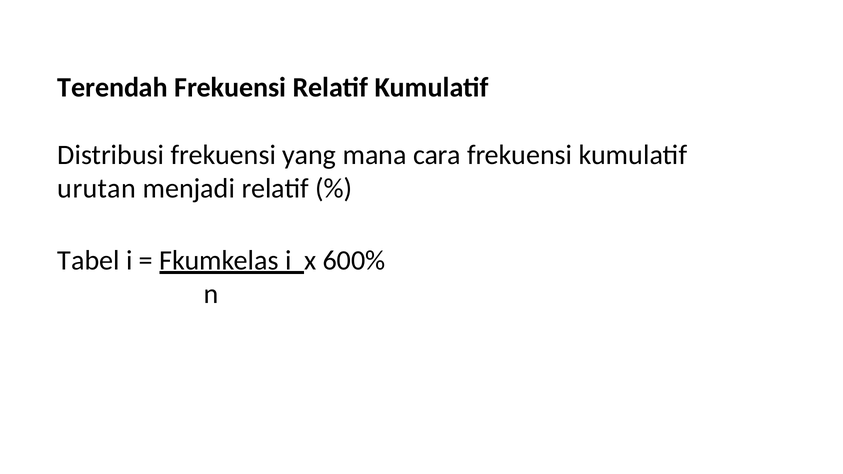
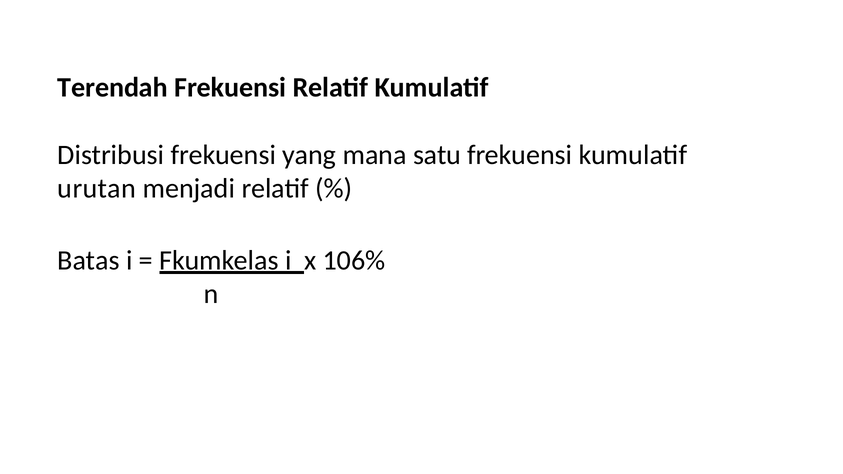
cara: cara -> satu
Tabel: Tabel -> Batas
600%: 600% -> 106%
